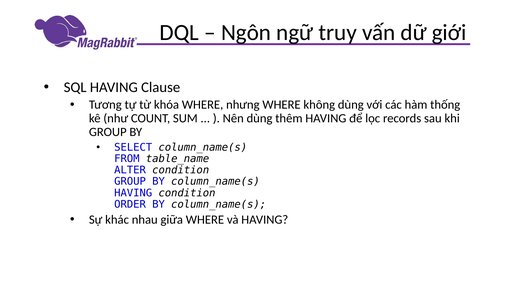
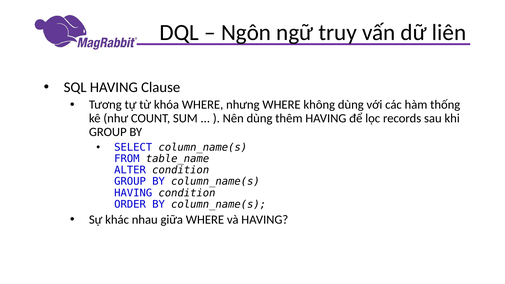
giới: giới -> liên
